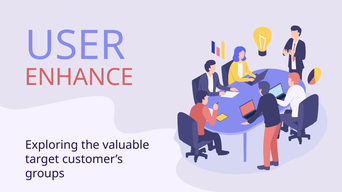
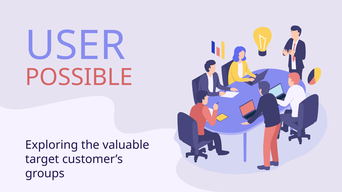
ENHANCE: ENHANCE -> POSSIBLE
